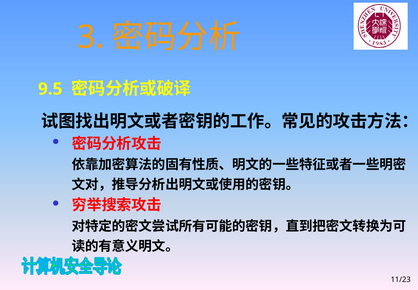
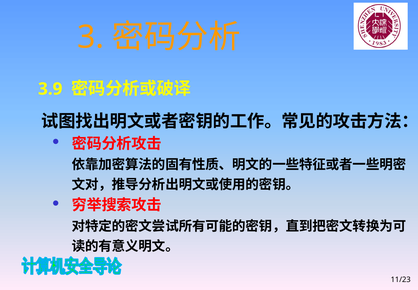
9.5: 9.5 -> 3.9
